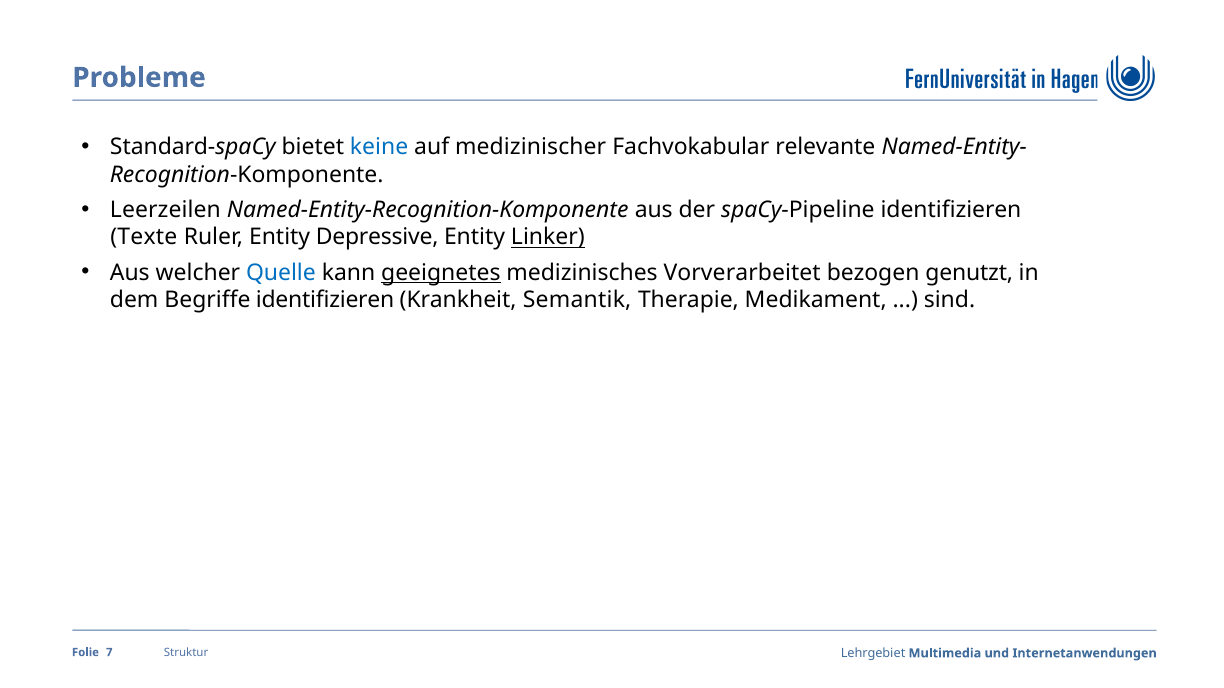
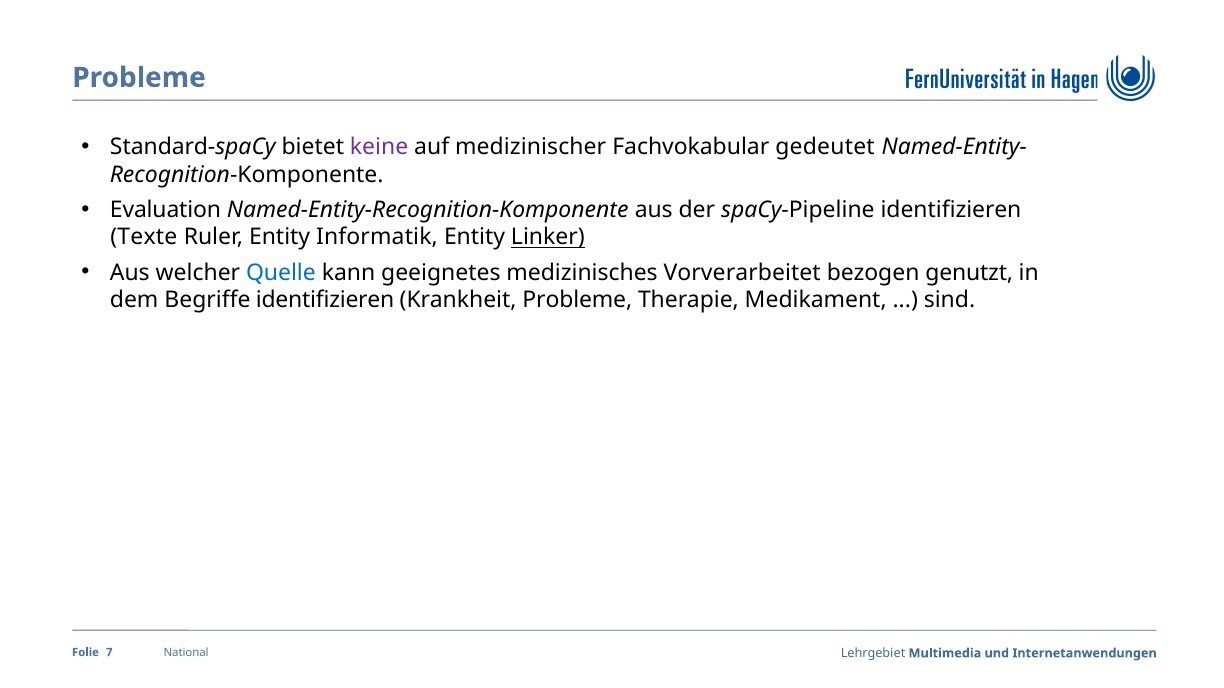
keine colour: blue -> purple
relevante: relevante -> gedeutet
Leerzeilen: Leerzeilen -> Evaluation
Depressive: Depressive -> Informatik
geeignetes underline: present -> none
Krankheit Semantik: Semantik -> Probleme
Struktur: Struktur -> National
